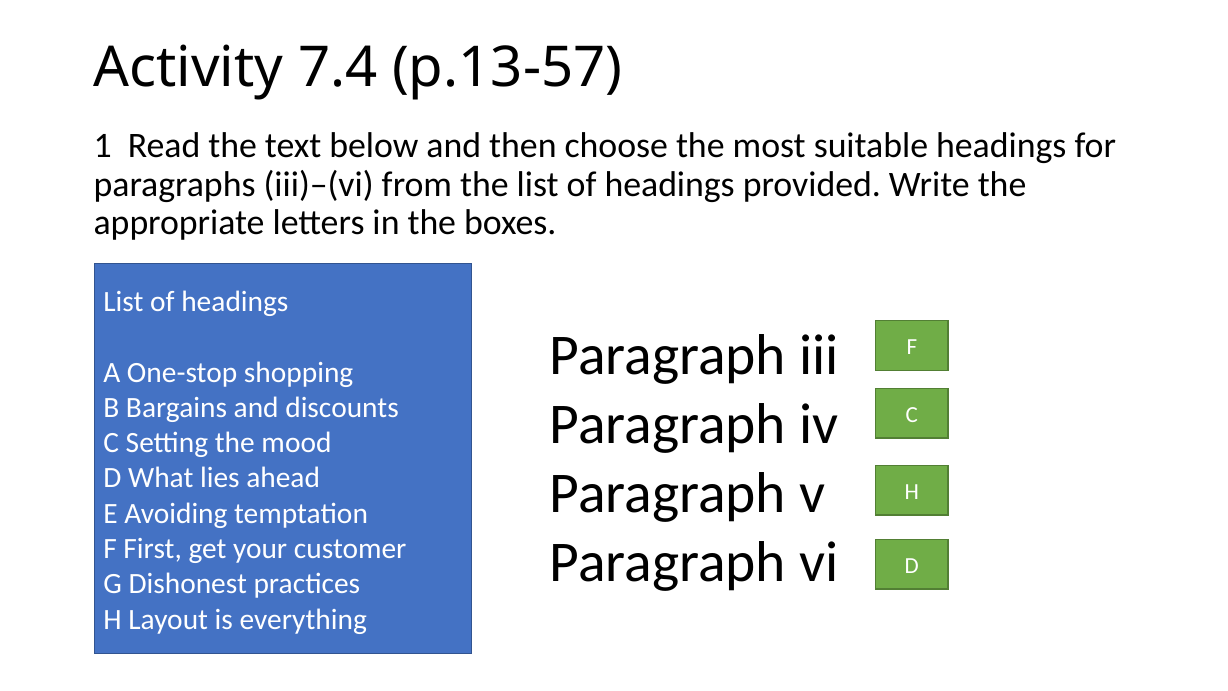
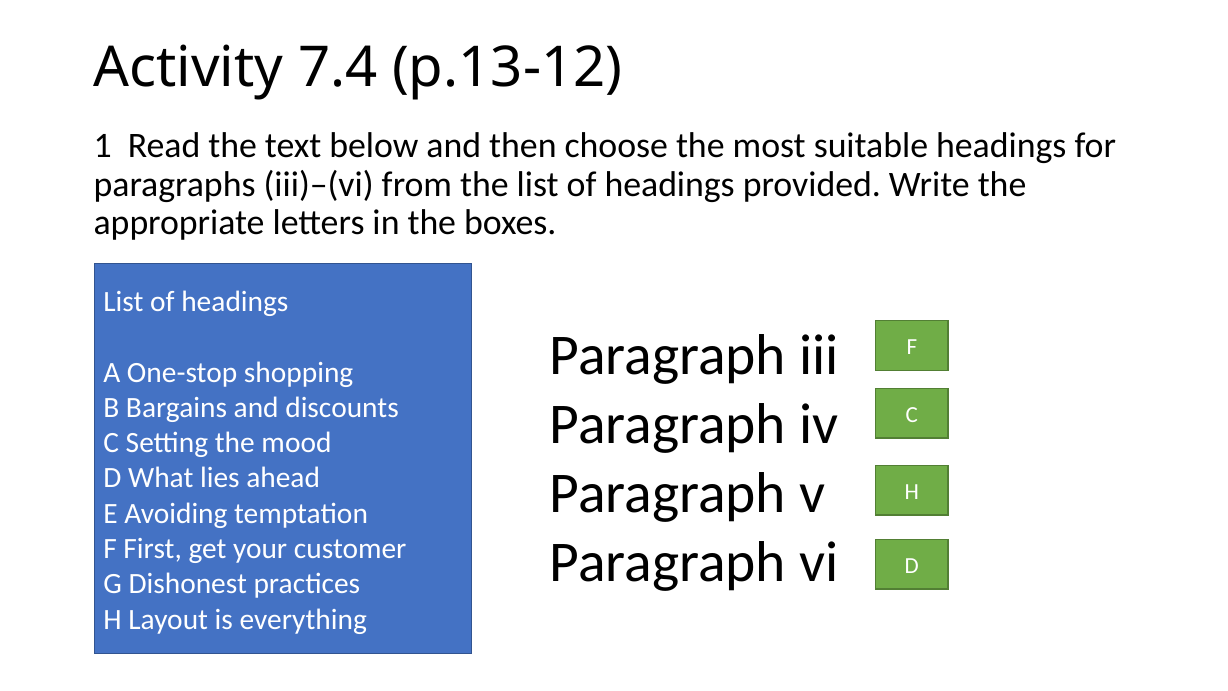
p.13-57: p.13-57 -> p.13-12
